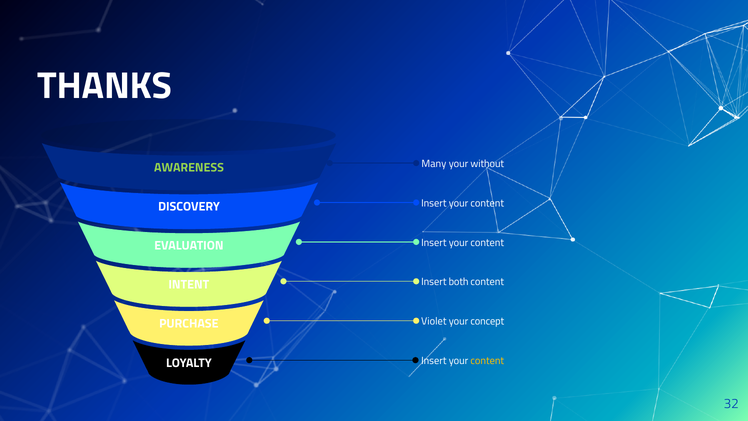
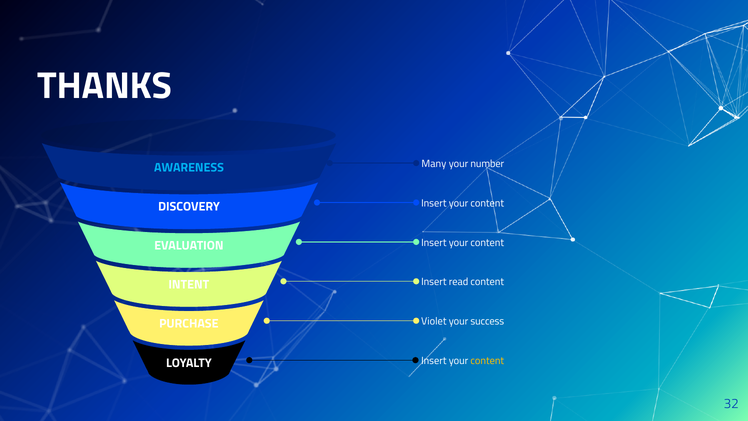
without: without -> number
AWARENESS colour: light green -> light blue
both: both -> read
concept: concept -> success
